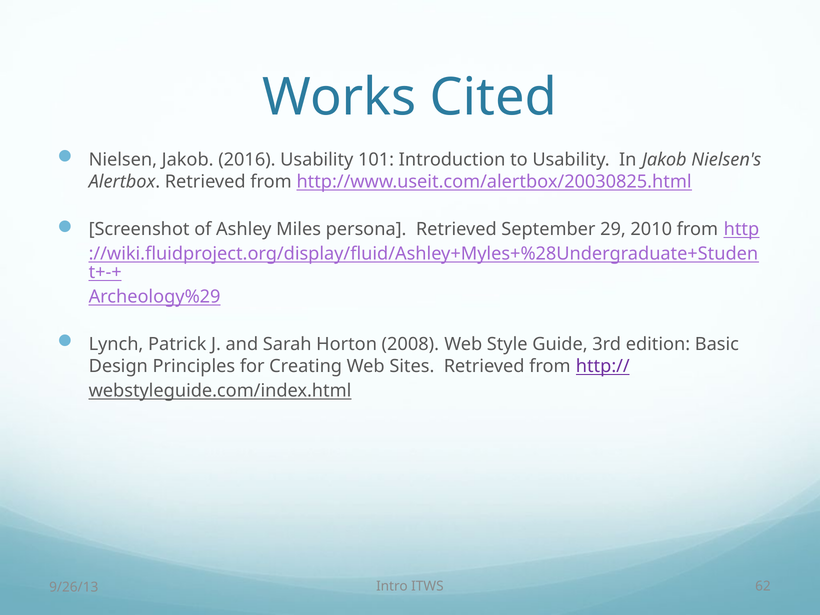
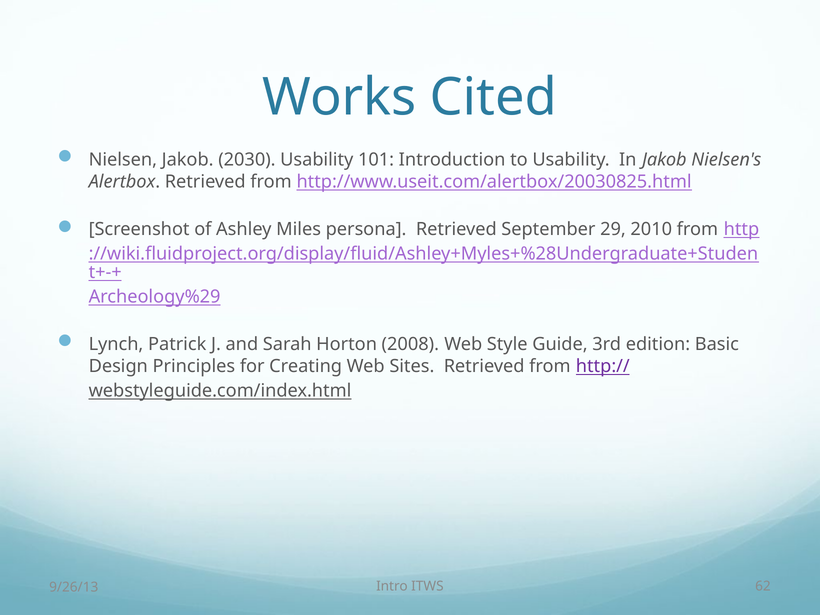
2016: 2016 -> 2030
